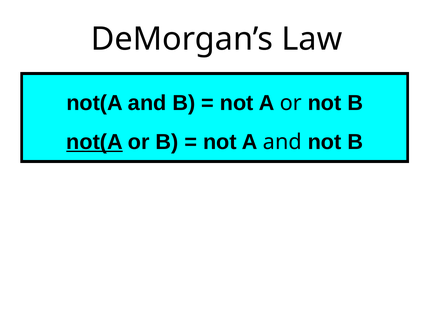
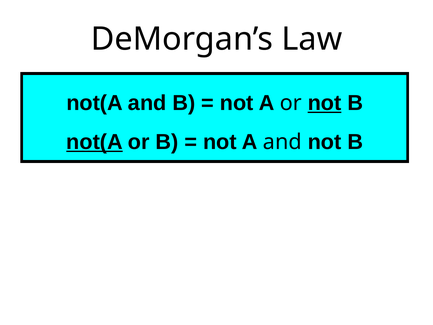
not at (325, 103) underline: none -> present
